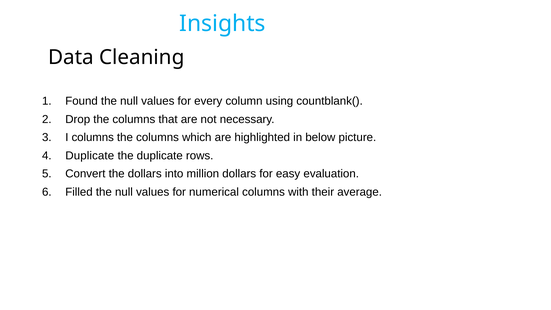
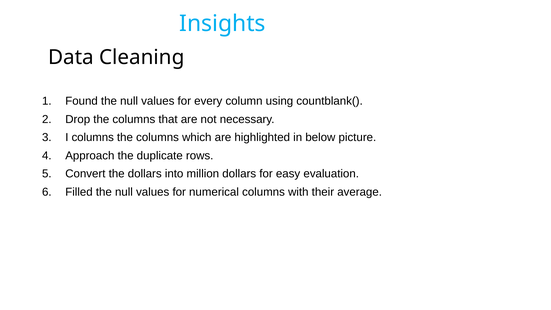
Duplicate at (90, 156): Duplicate -> Approach
